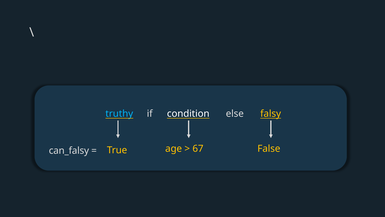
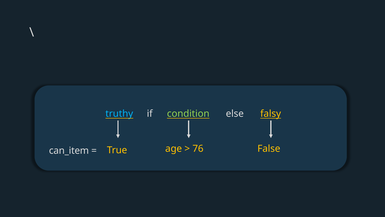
condition colour: white -> light green
can_falsy: can_falsy -> can_item
67: 67 -> 76
